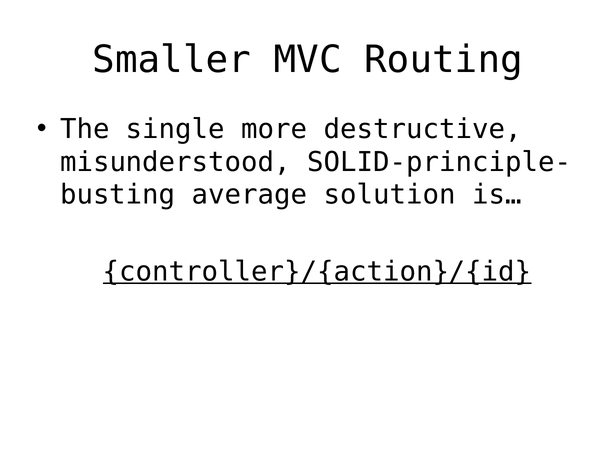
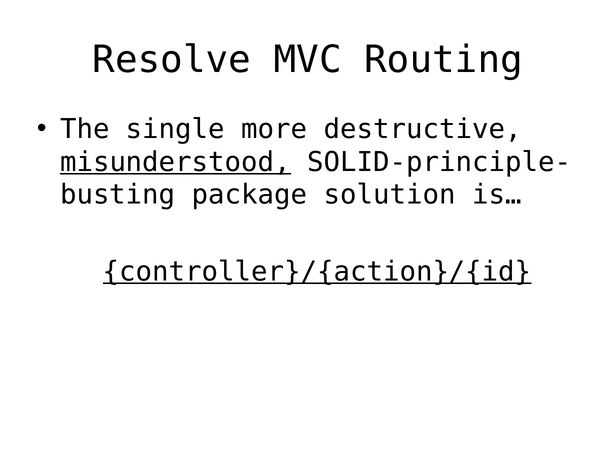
Smaller: Smaller -> Resolve
misunderstood underline: none -> present
average: average -> package
